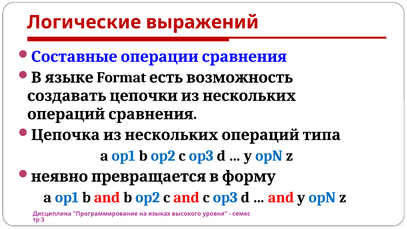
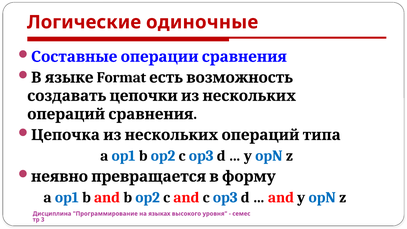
выражений: выражений -> одиночные
